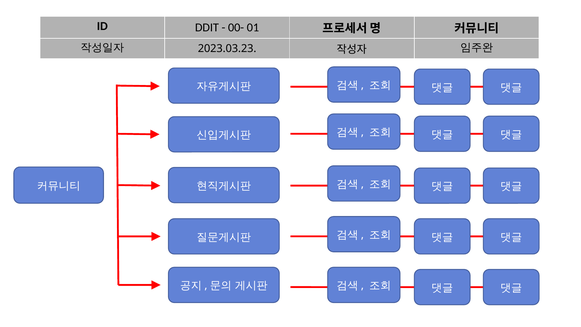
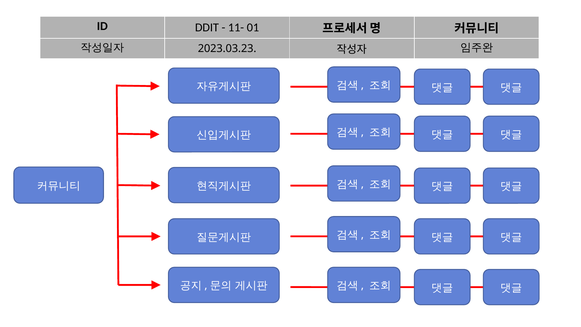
00-: 00- -> 11-
